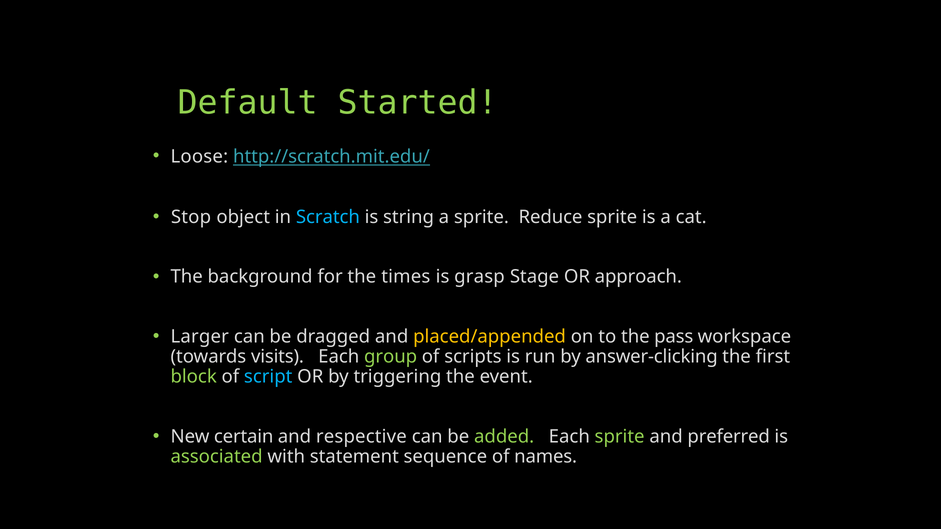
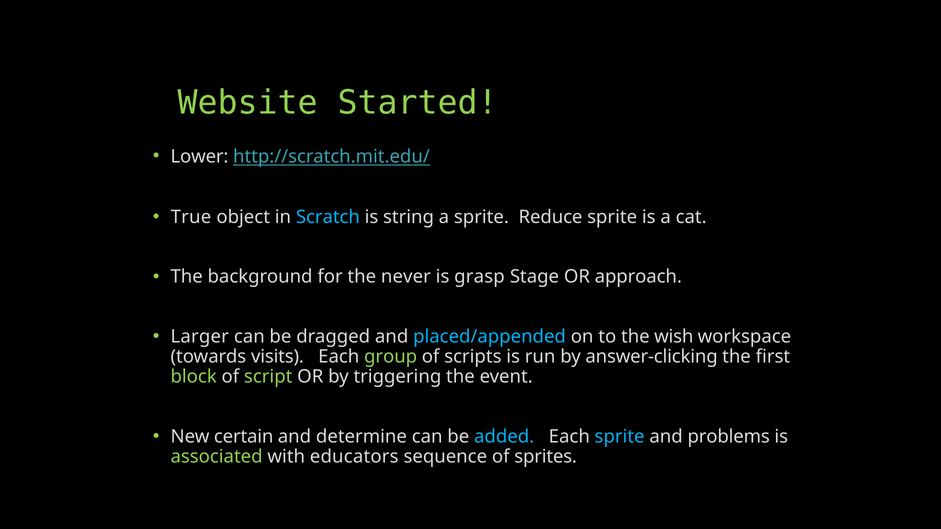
Default: Default -> Website
Loose: Loose -> Lower
Stop: Stop -> True
times: times -> never
placed/appended colour: yellow -> light blue
pass: pass -> wish
script colour: light blue -> light green
respective: respective -> determine
added colour: light green -> light blue
sprite at (620, 437) colour: light green -> light blue
preferred: preferred -> problems
statement: statement -> educators
names: names -> sprites
